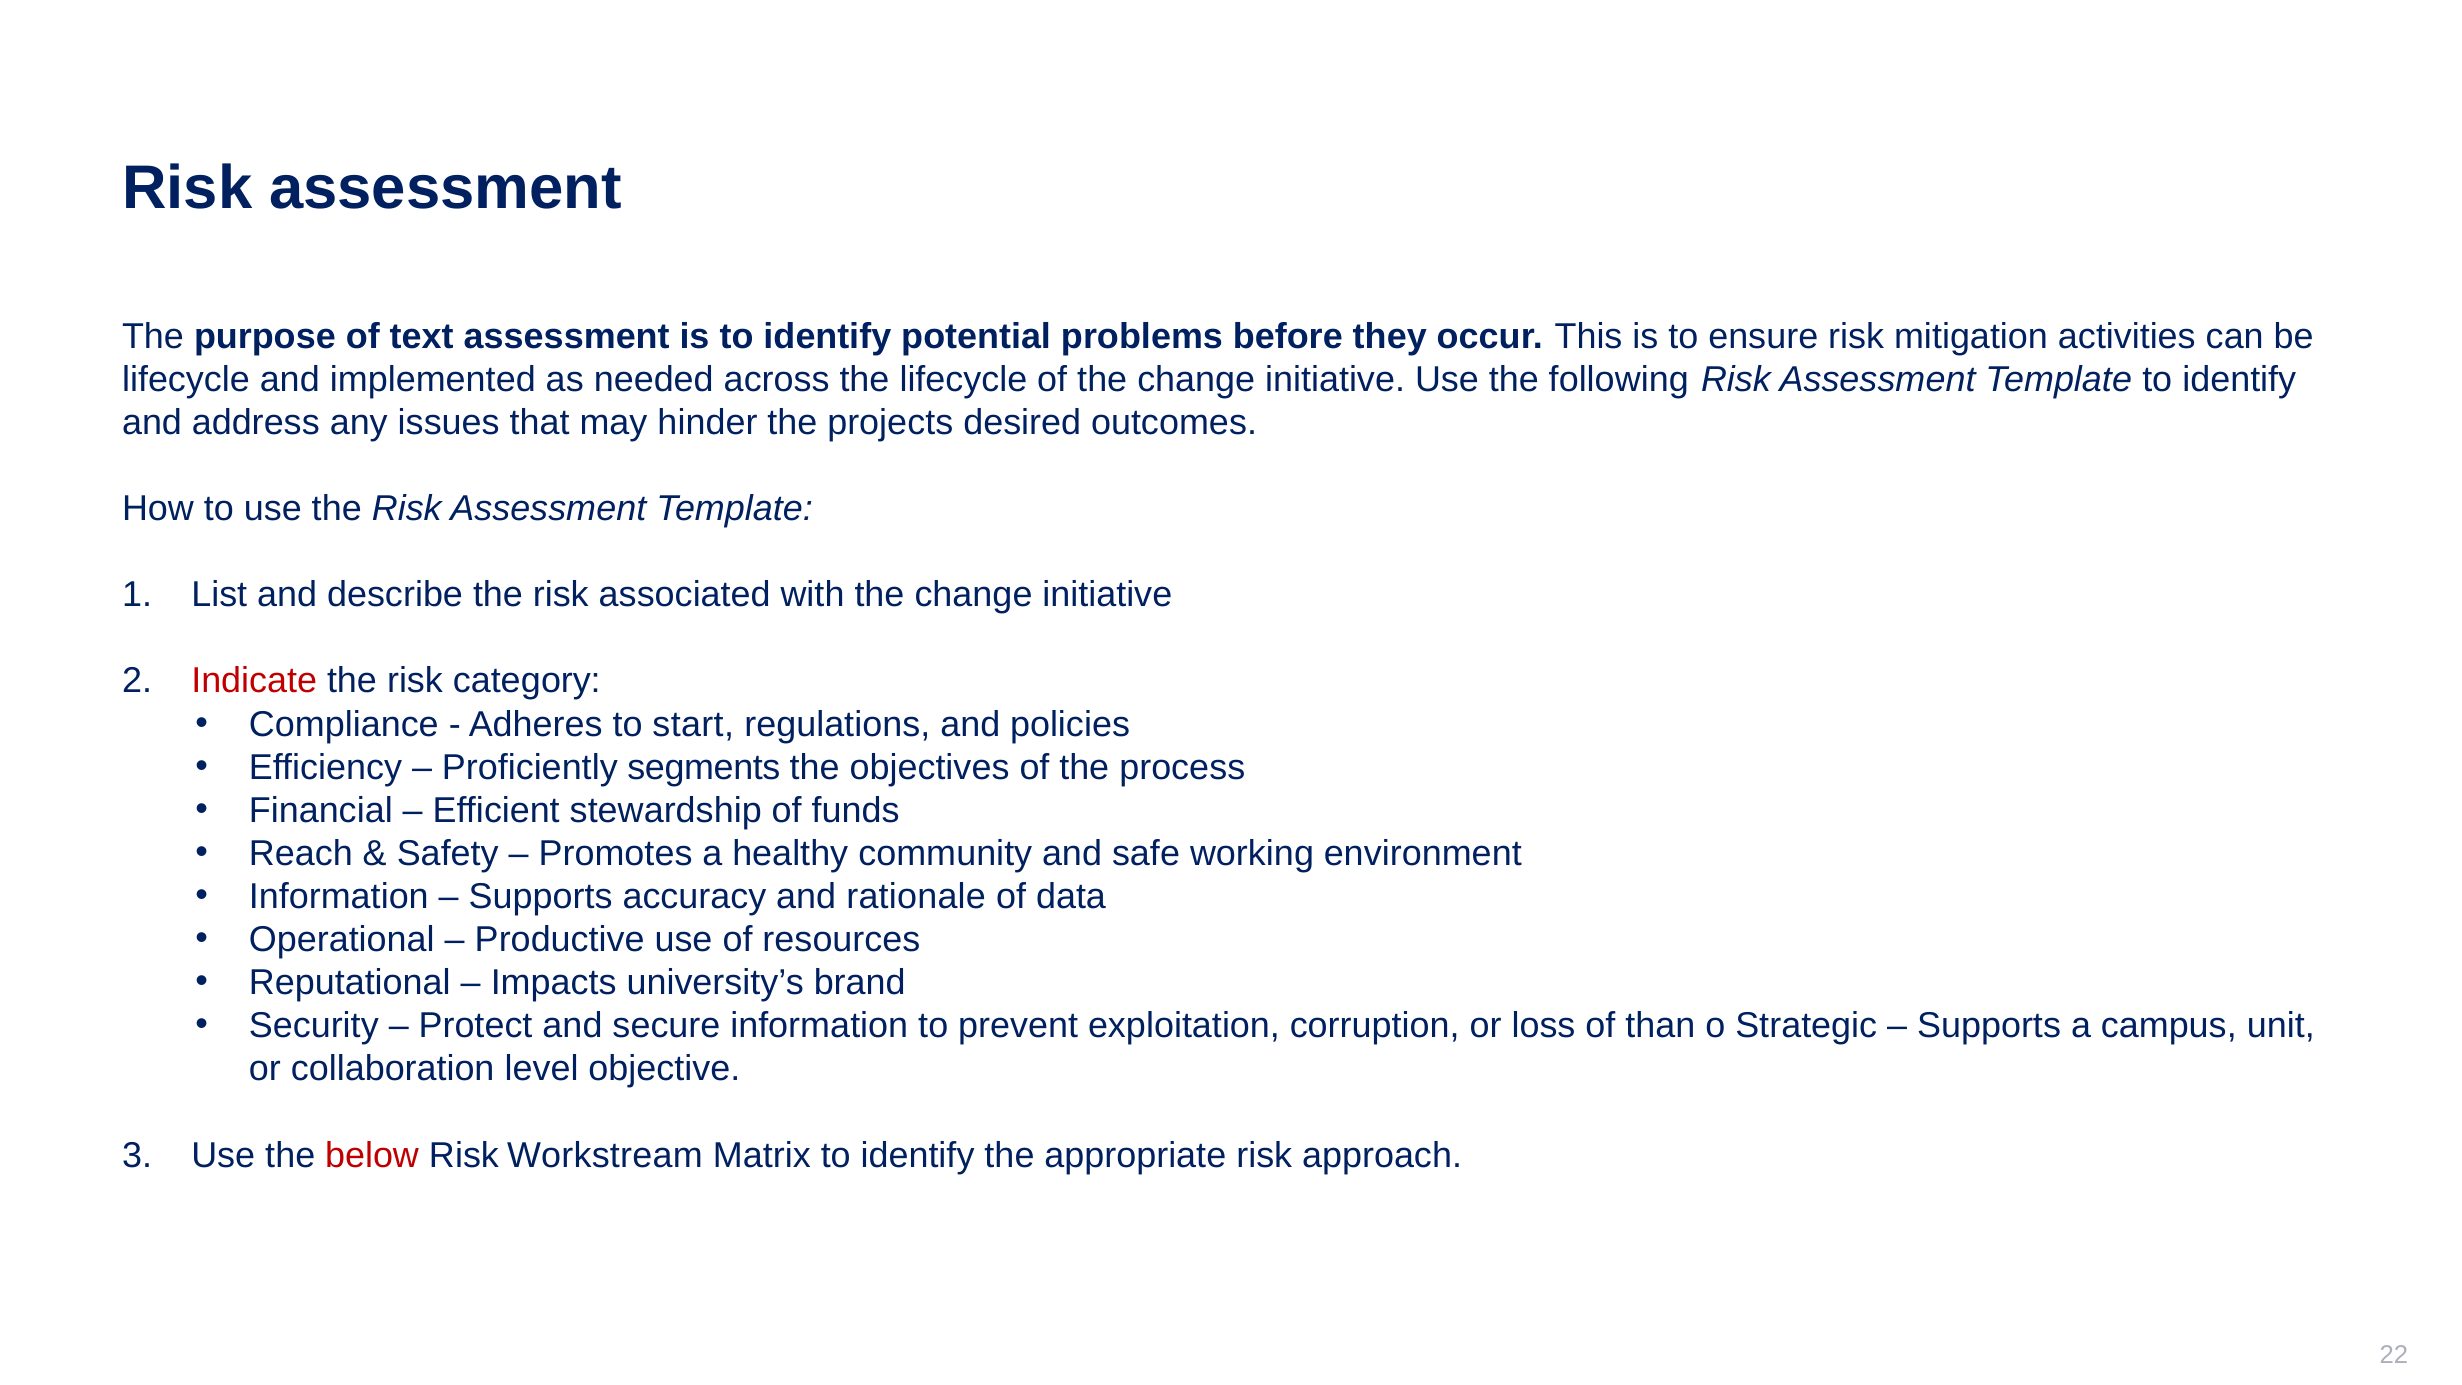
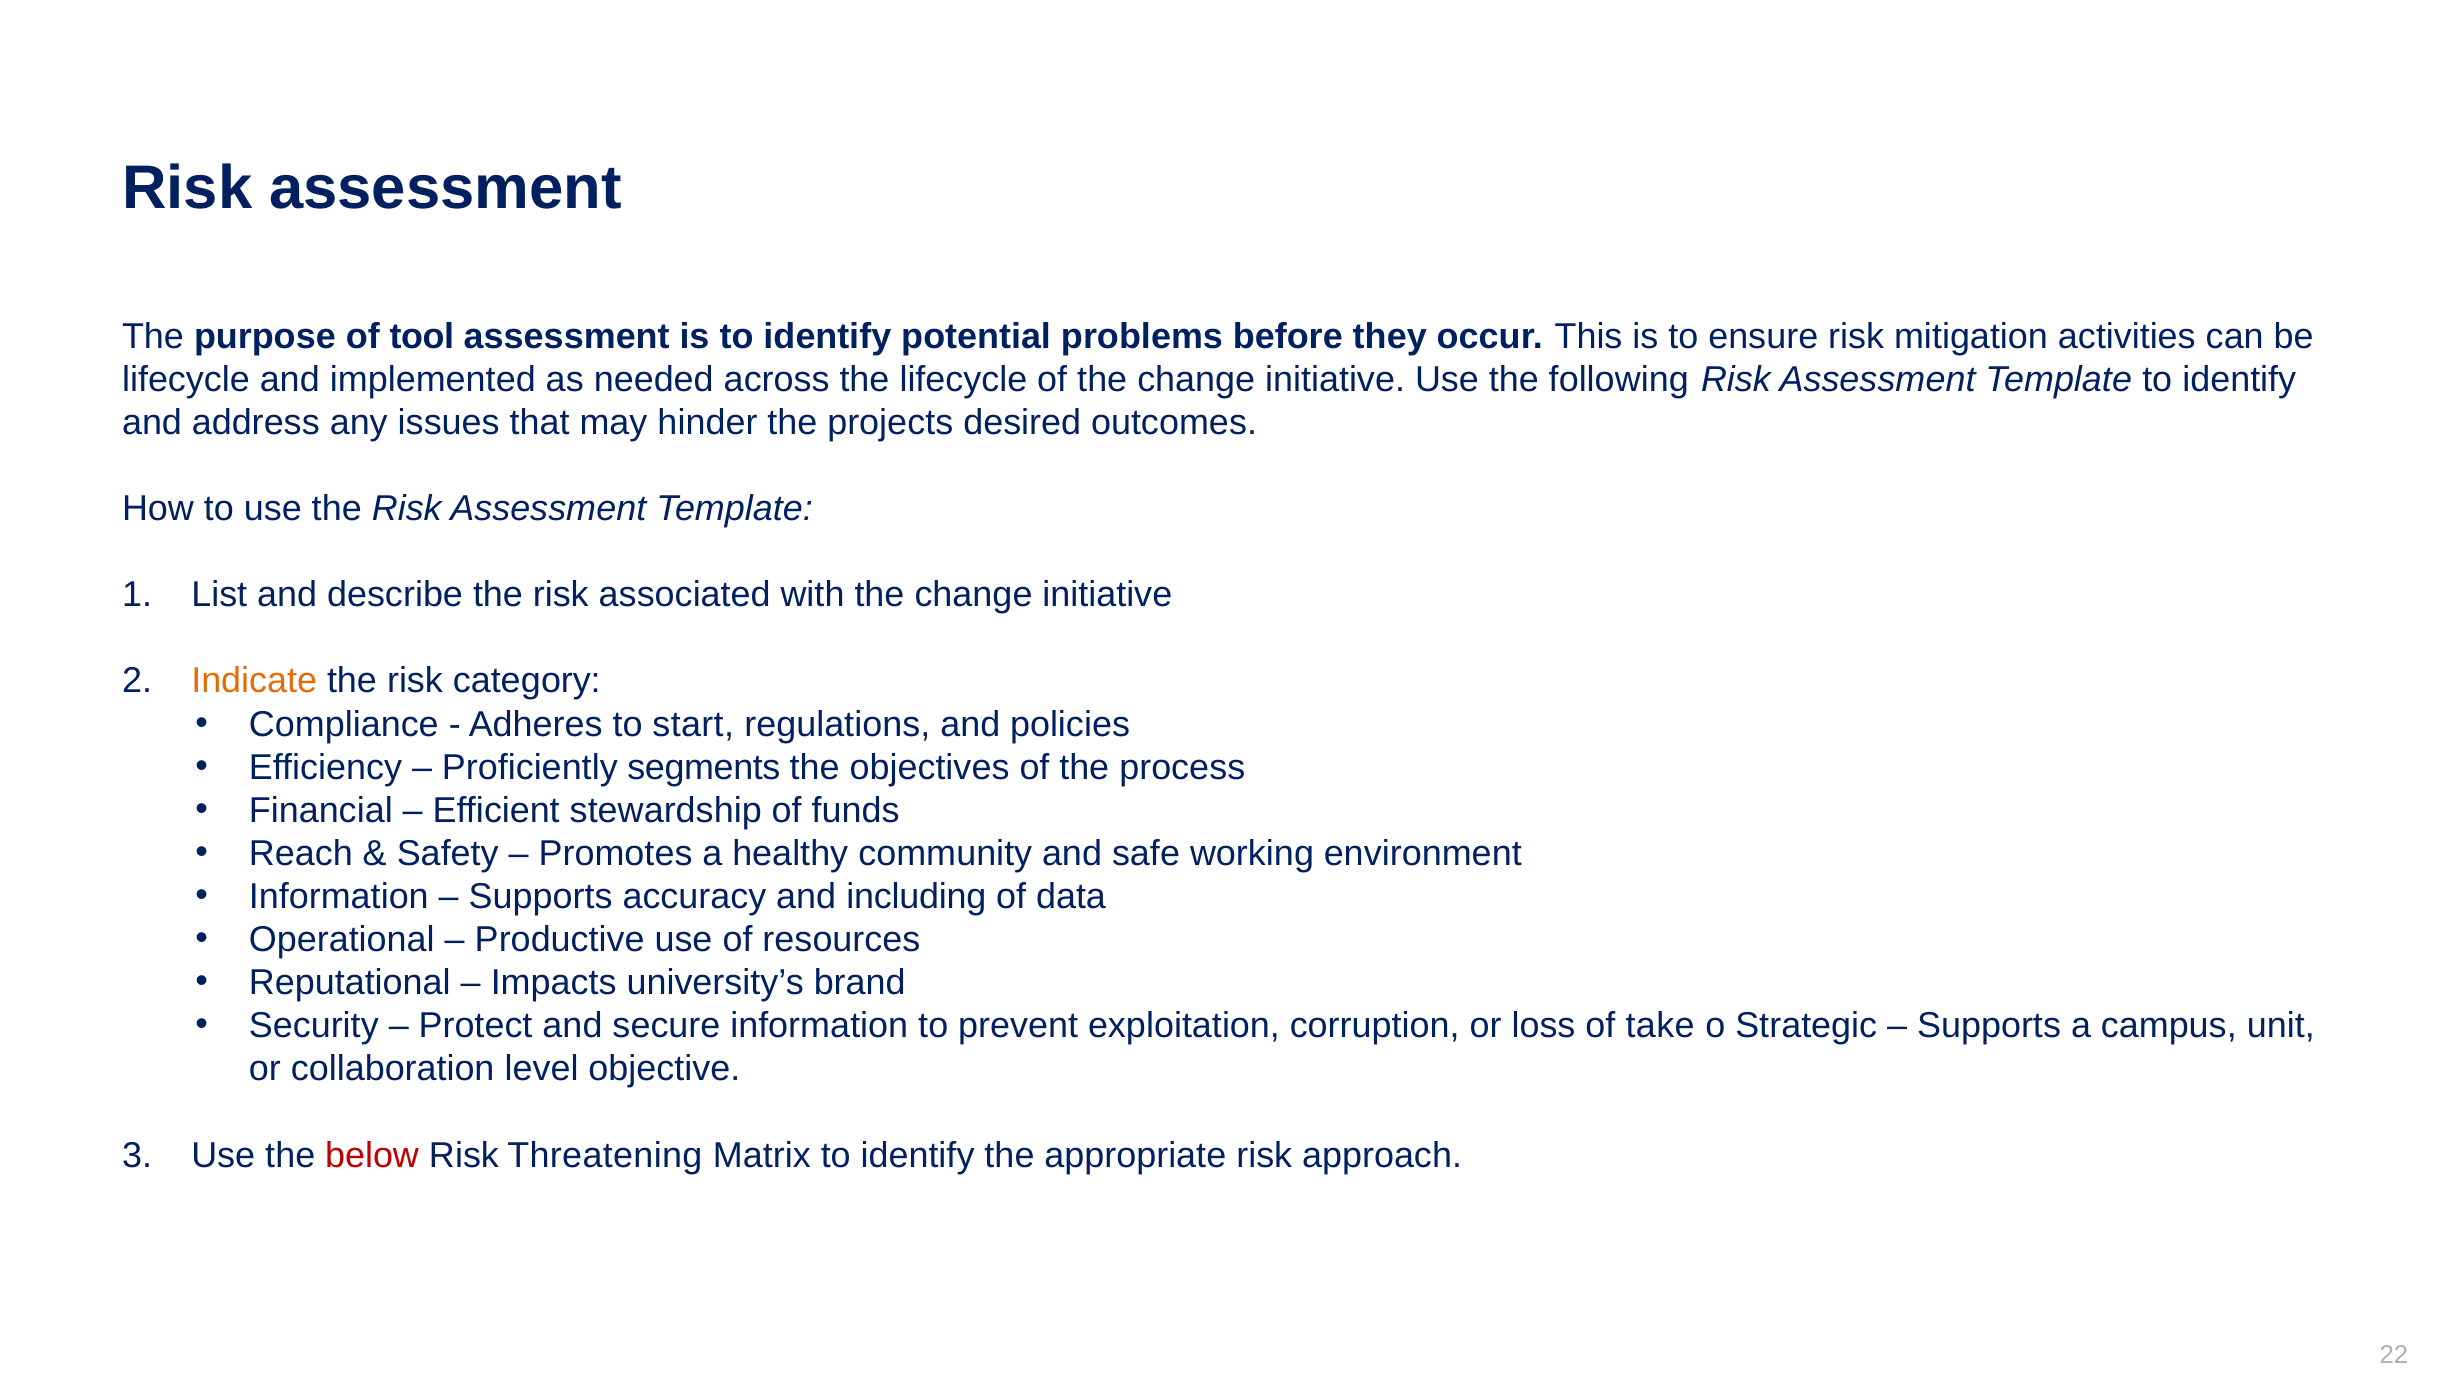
text: text -> tool
Indicate colour: red -> orange
rationale: rationale -> including
than: than -> take
Workstream: Workstream -> Threatening
